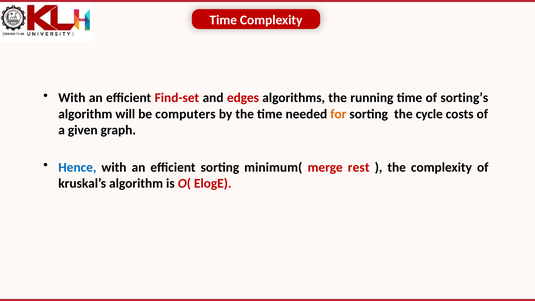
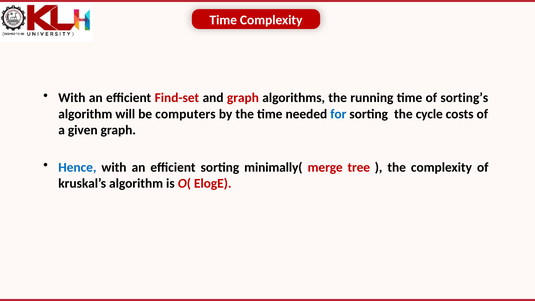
and edges: edges -> graph
for colour: orange -> blue
minimum(: minimum( -> minimally(
rest: rest -> tree
